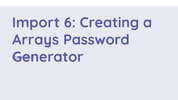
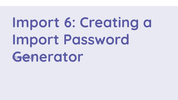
Arrays at (36, 40): Arrays -> Import
